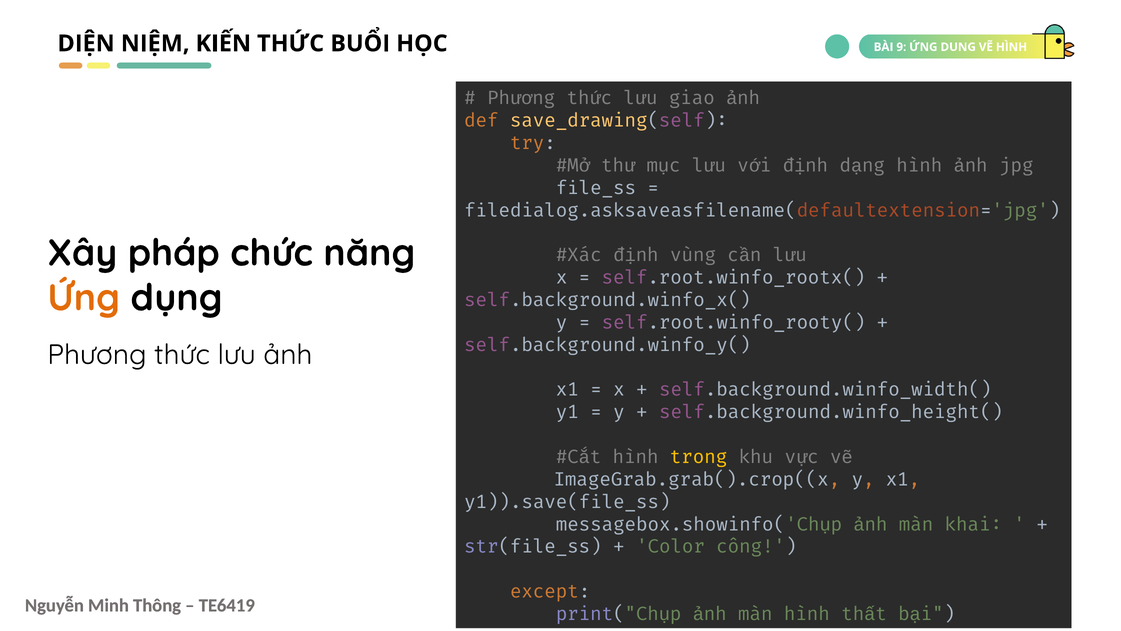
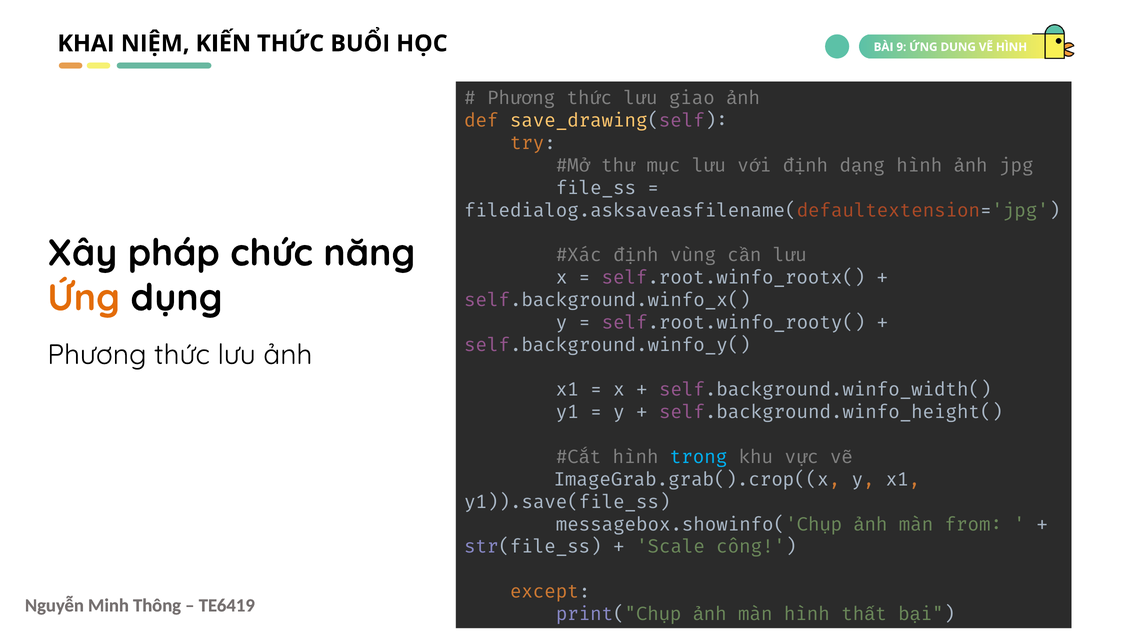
DIỆN: DIỆN -> KHAI
trong colour: yellow -> light blue
khai: khai -> from
Color: Color -> Scale
